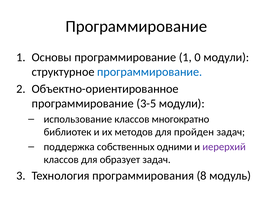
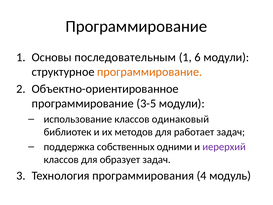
Основы программирование: программирование -> последовательным
0: 0 -> 6
программирование at (150, 72) colour: blue -> orange
многократно: многократно -> одинаковый
пройден: пройден -> работает
8: 8 -> 4
